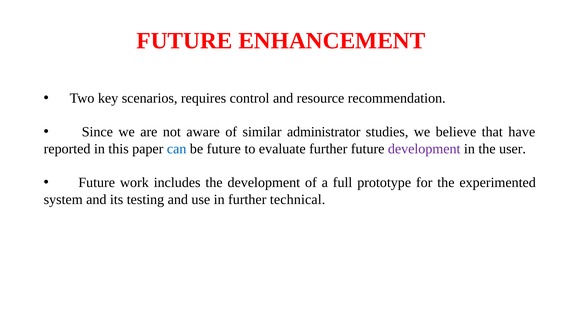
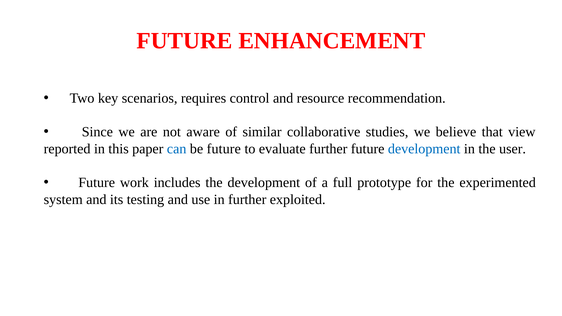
administrator: administrator -> collaborative
have: have -> view
development at (424, 149) colour: purple -> blue
technical: technical -> exploited
